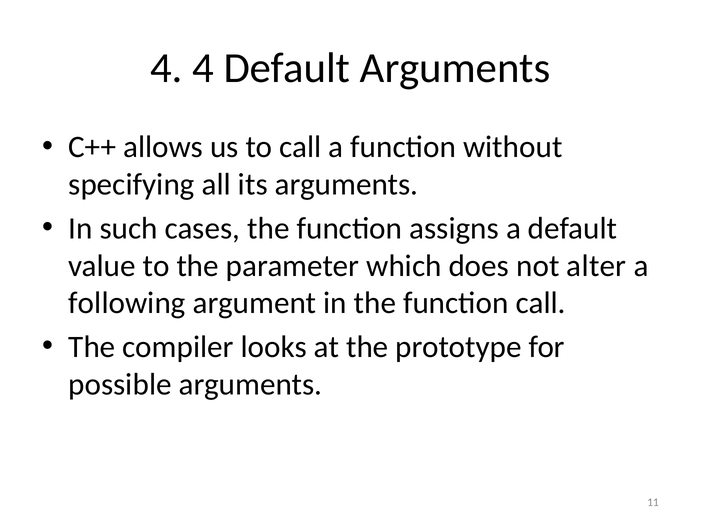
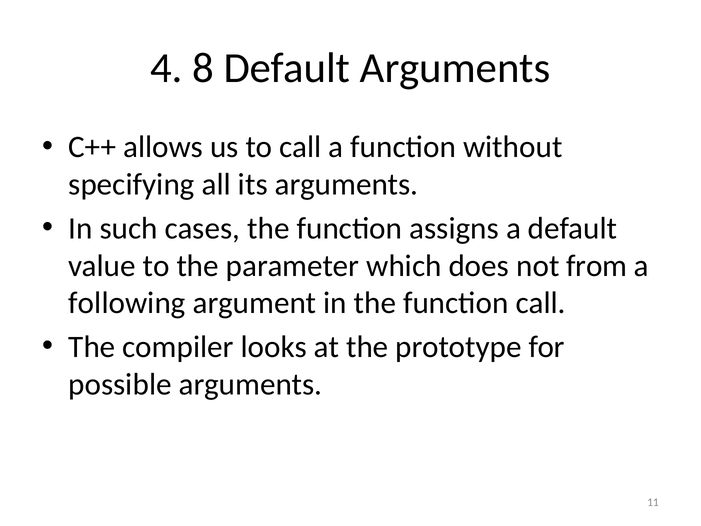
4 4: 4 -> 8
alter: alter -> from
